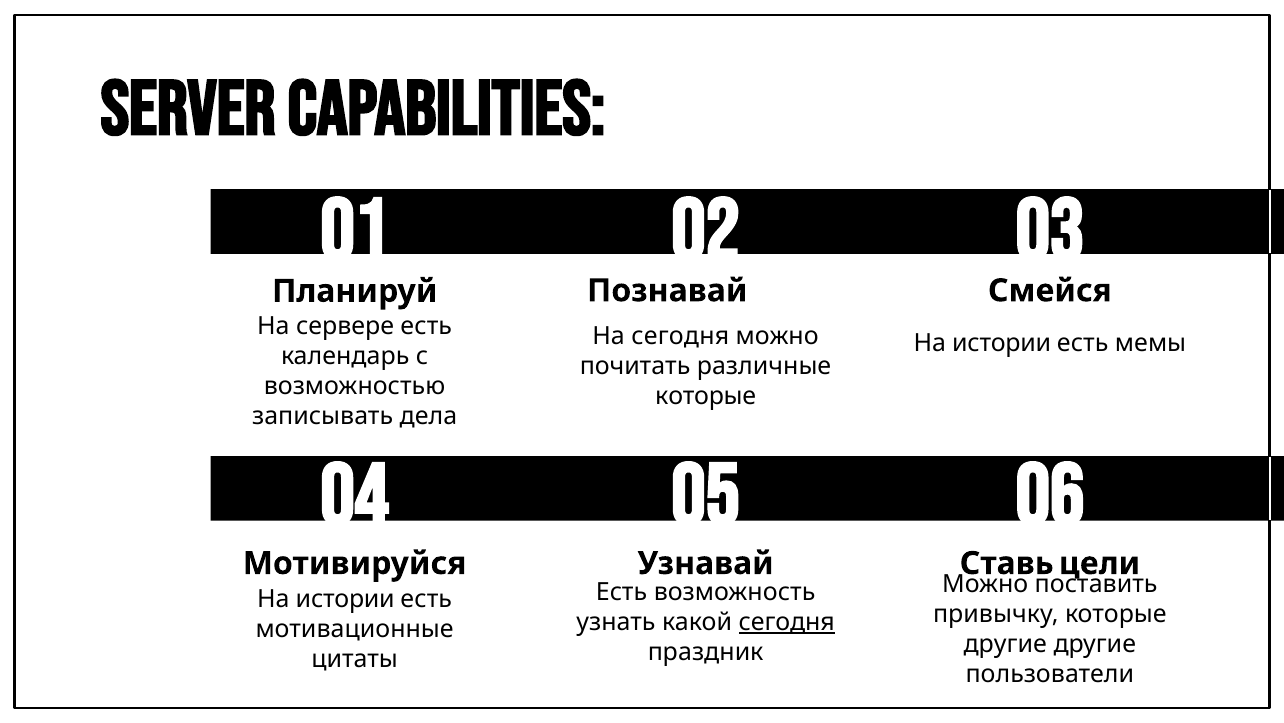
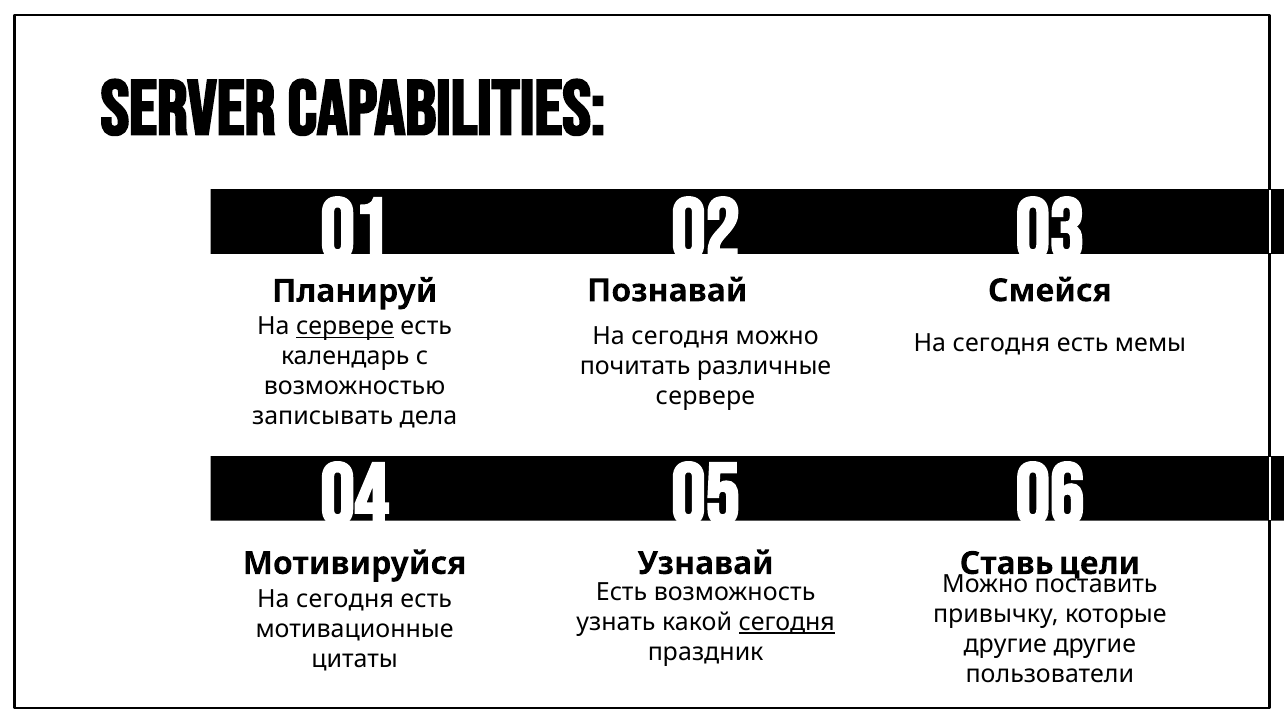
сервере at (345, 326) underline: none -> present
истории at (1002, 343): истории -> сегодня
которые at (706, 396): которые -> сервере
истории at (345, 599): истории -> сегодня
